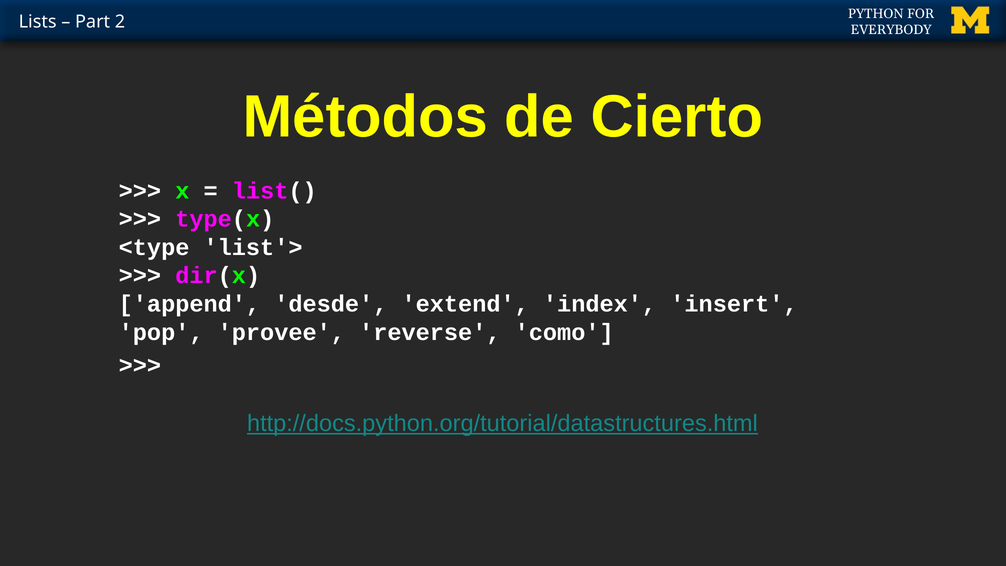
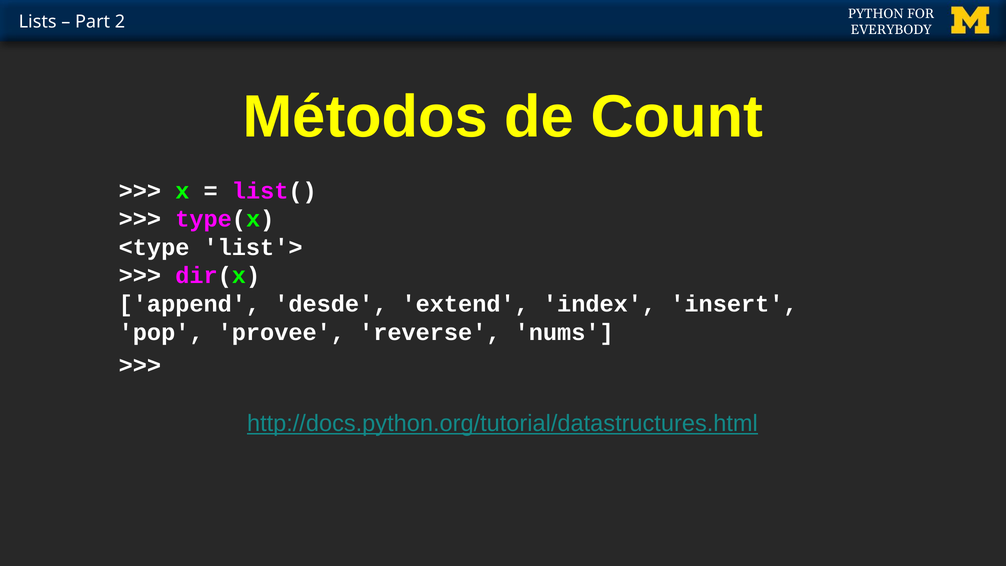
Cierto: Cierto -> Count
como: como -> nums
